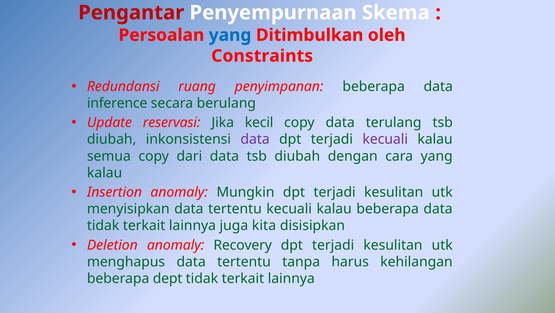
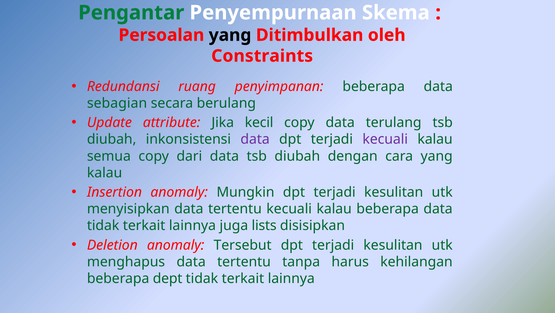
Pengantar colour: red -> green
yang at (230, 35) colour: blue -> black
inference: inference -> sebagian
reservasi: reservasi -> attribute
kita: kita -> lists
Recovery: Recovery -> Tersebut
